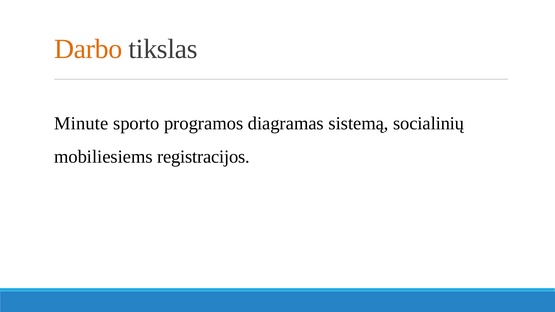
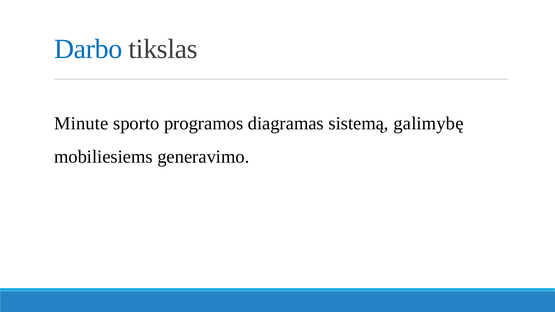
Darbo colour: orange -> blue
socialinių: socialinių -> galimybę
registracijos: registracijos -> generavimo
